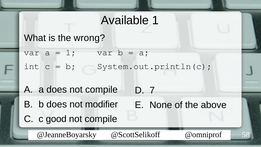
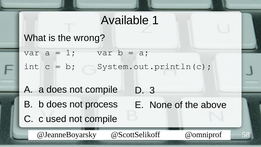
7: 7 -> 3
modifier: modifier -> process
good: good -> used
